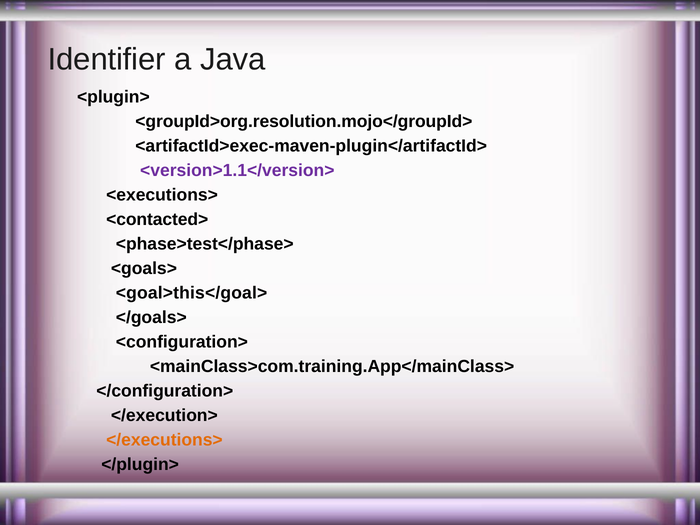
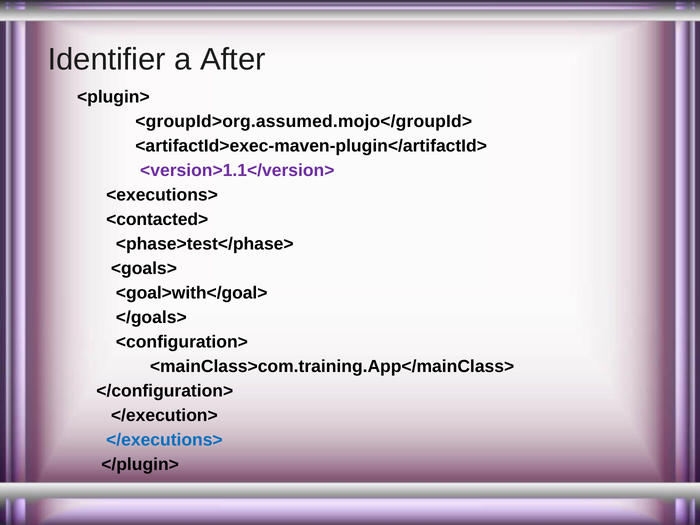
Java: Java -> After
<groupId>org.resolution.mojo</groupId>: <groupId>org.resolution.mojo</groupId> -> <groupId>org.assumed.mojo</groupId>
<goal>this</goal>: <goal>this</goal> -> <goal>with</goal>
</executions> colour: orange -> blue
